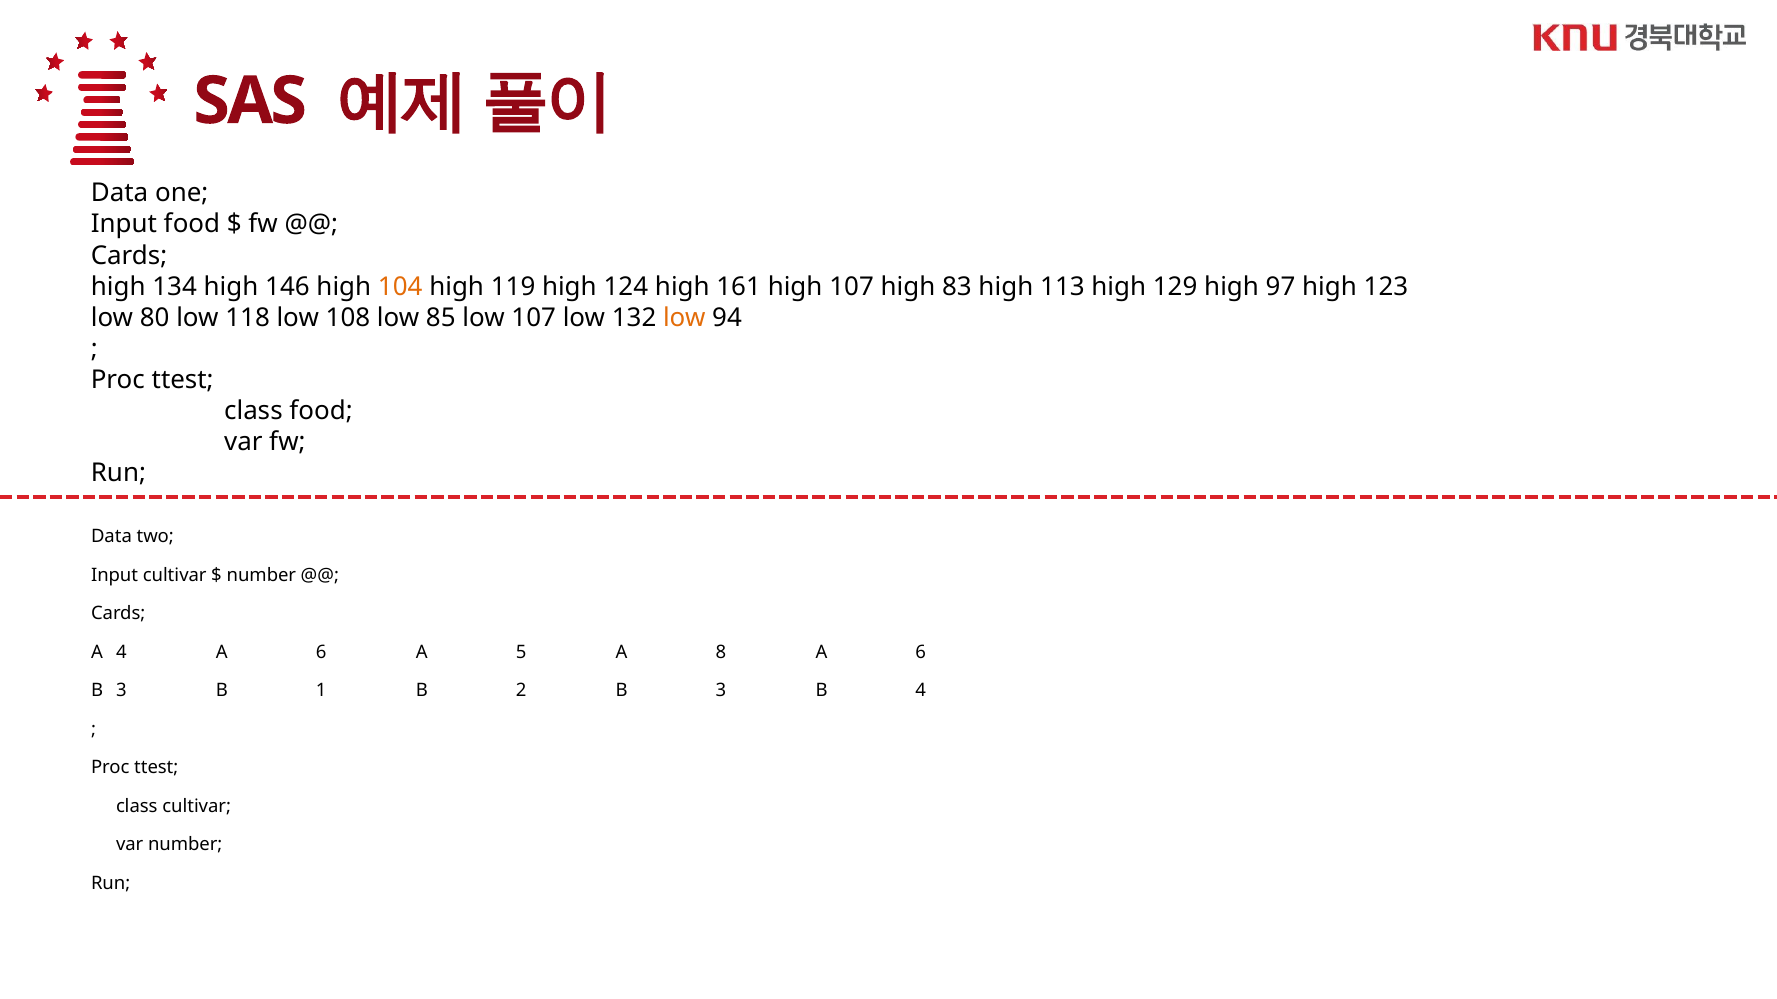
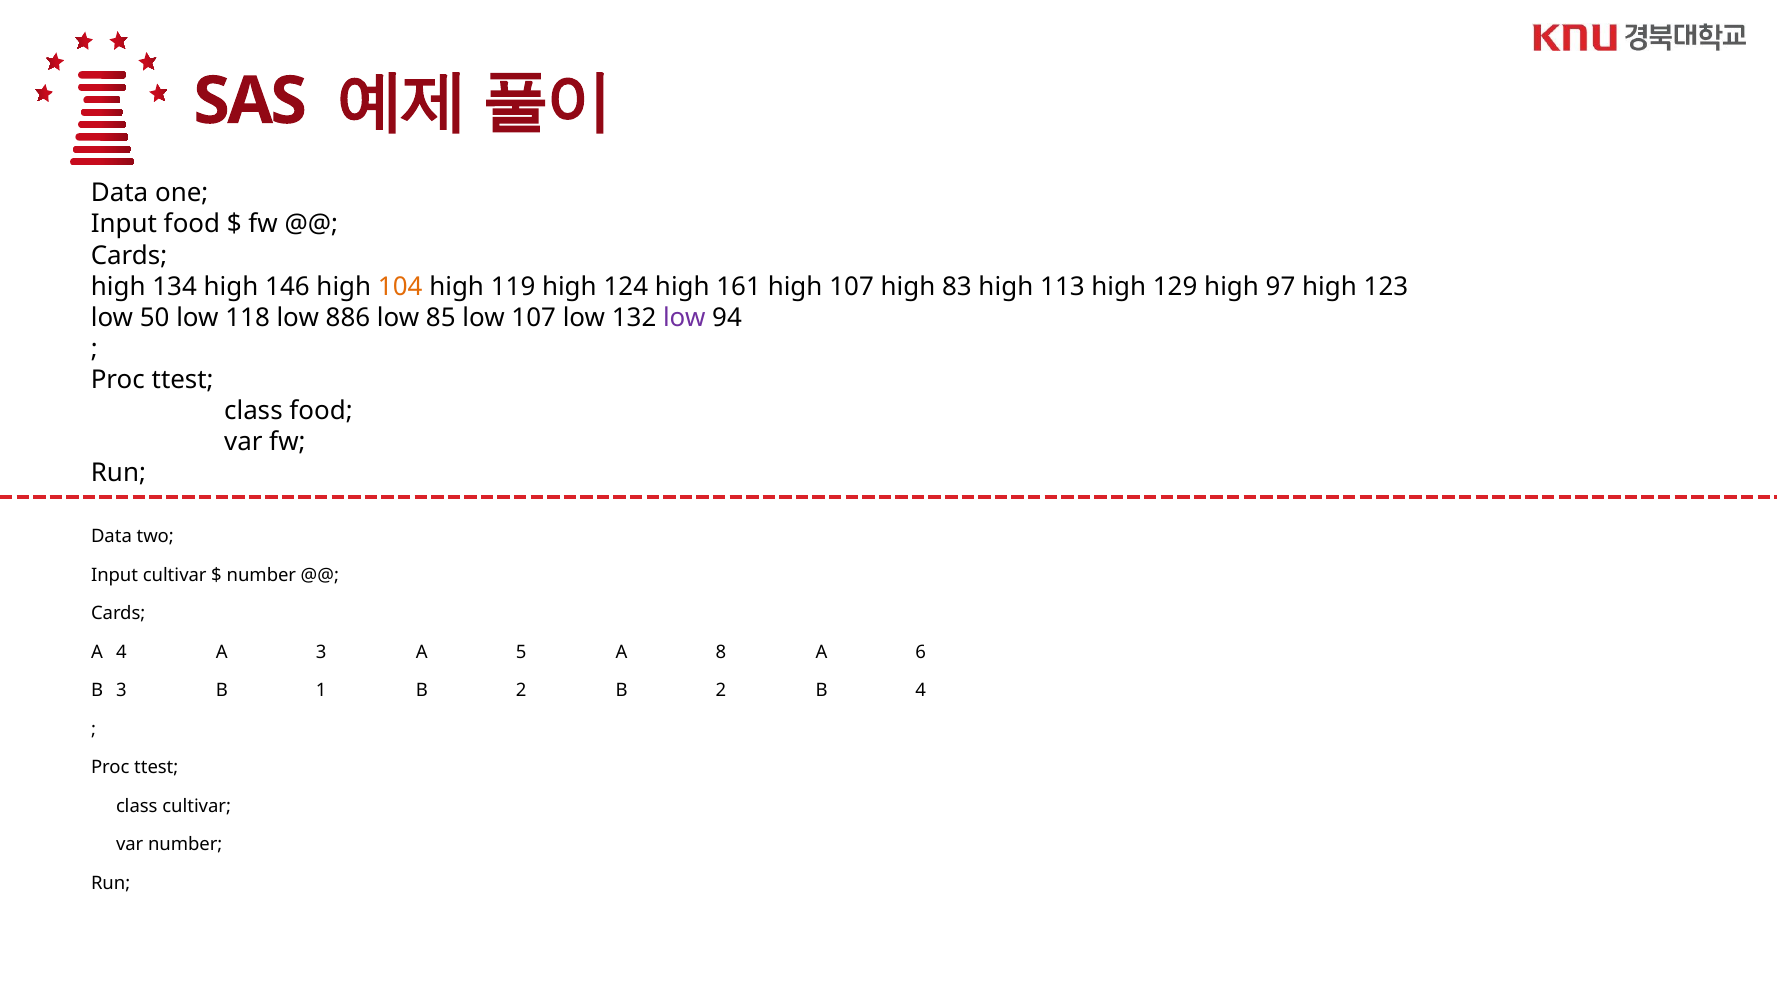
80: 80 -> 50
108: 108 -> 886
low at (684, 318) colour: orange -> purple
4 A 6: 6 -> 3
2 B 3: 3 -> 2
